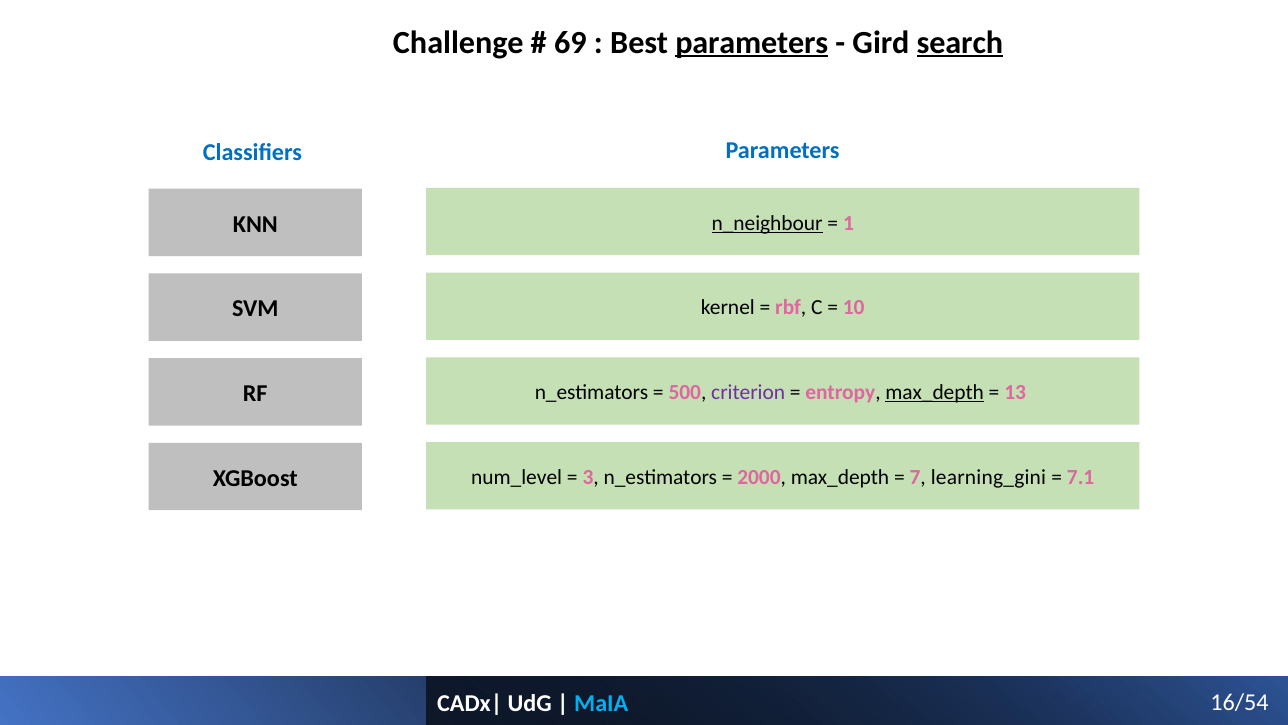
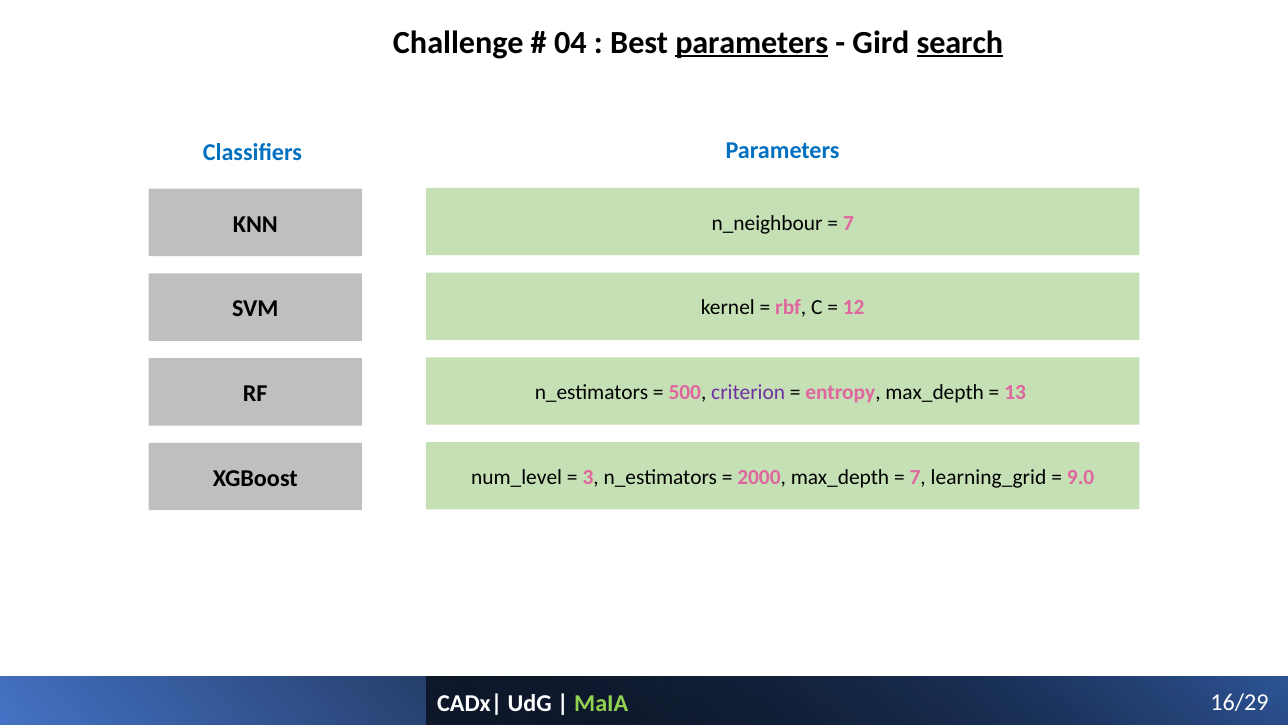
69: 69 -> 04
n_neighbour underline: present -> none
1 at (849, 223): 1 -> 7
10: 10 -> 12
max_depth at (935, 392) underline: present -> none
learning_gini: learning_gini -> learning_grid
7.1: 7.1 -> 9.0
16/54: 16/54 -> 16/29
MaIA colour: light blue -> light green
